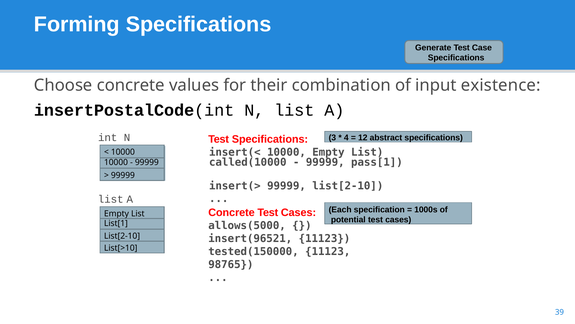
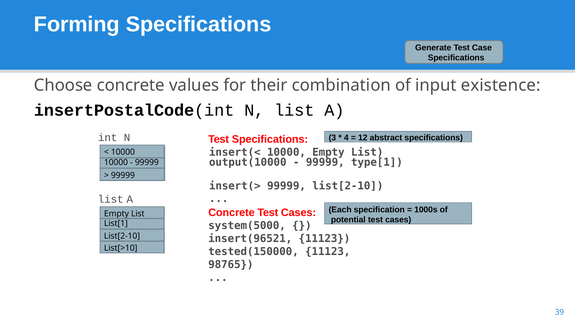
called(10000: called(10000 -> output(10000
pass[1: pass[1 -> type[1
allows(5000: allows(5000 -> system(5000
